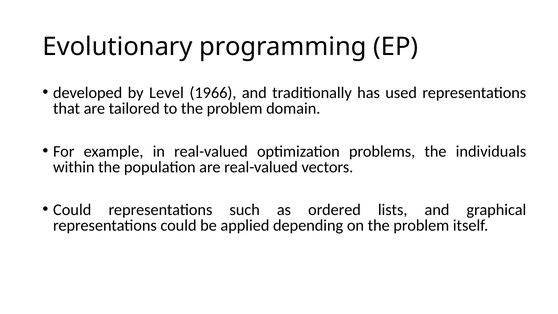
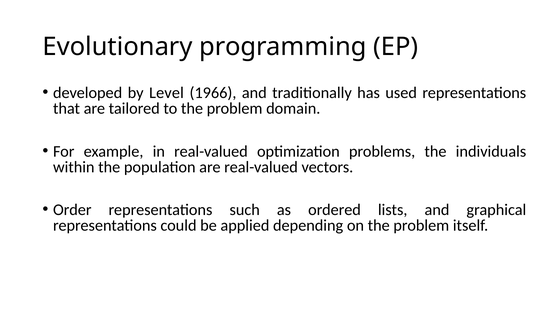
Could at (72, 210): Could -> Order
